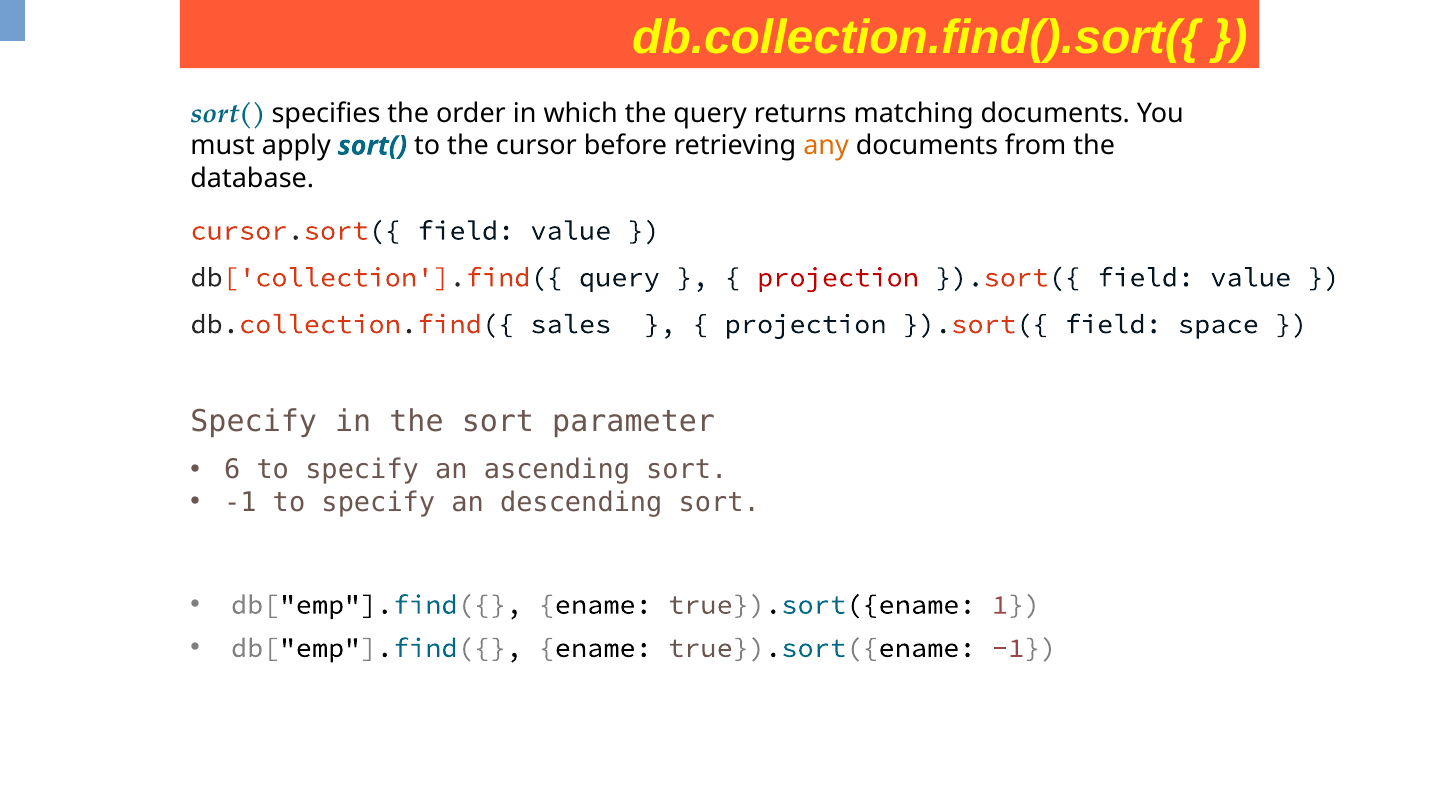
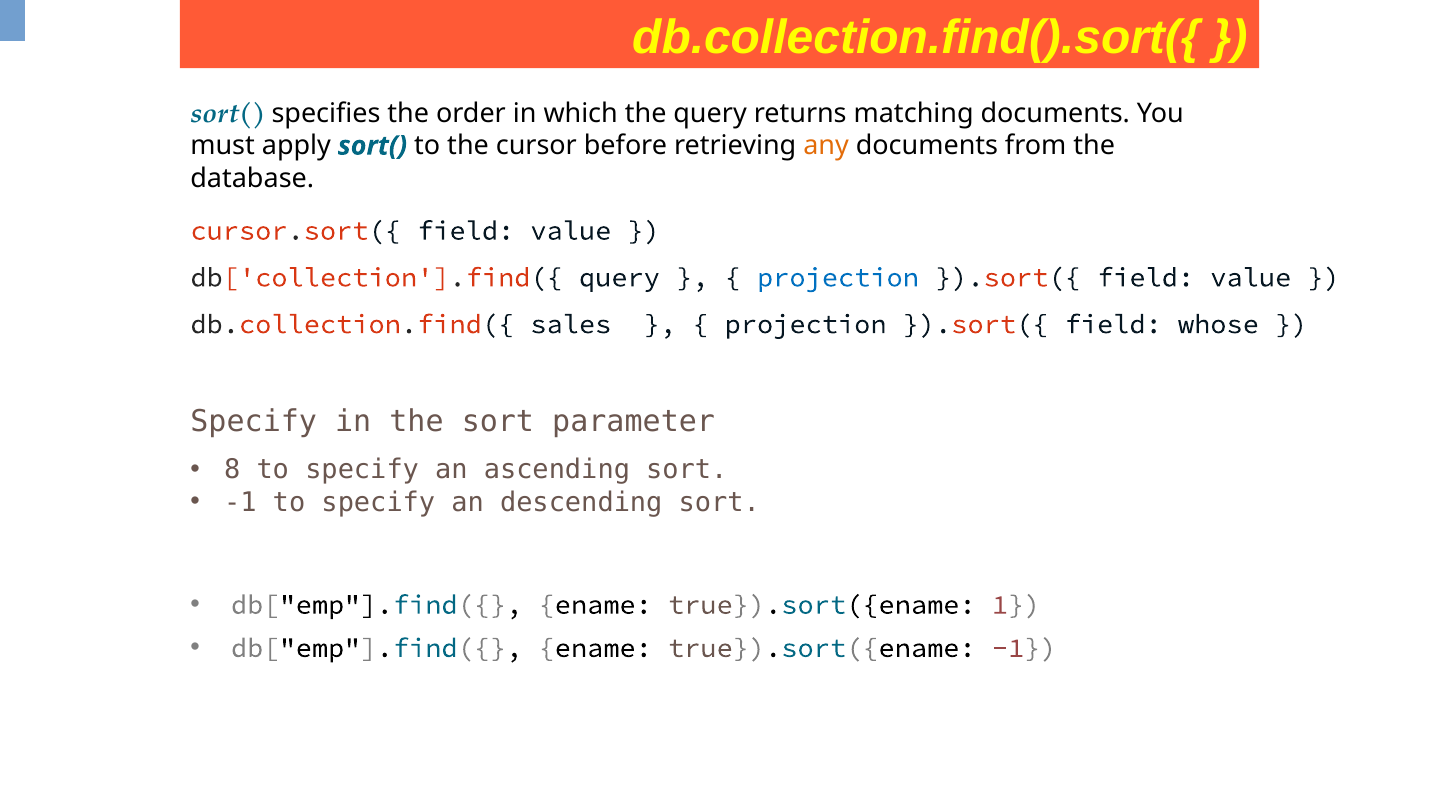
projection at (838, 277) colour: red -> blue
space: space -> whose
6: 6 -> 8
